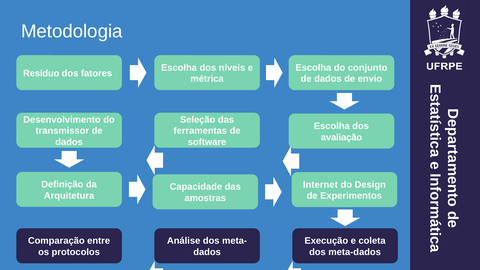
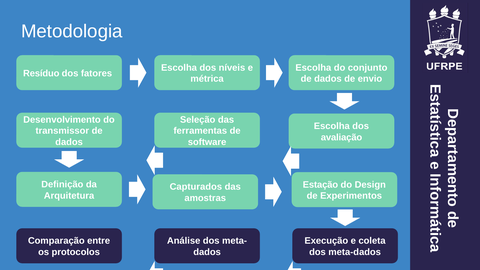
Internet: Internet -> Estação
Capacidade: Capacidade -> Capturados
